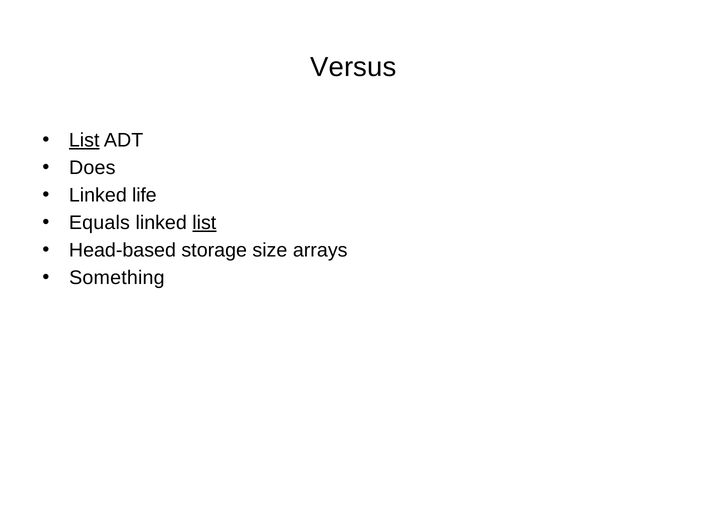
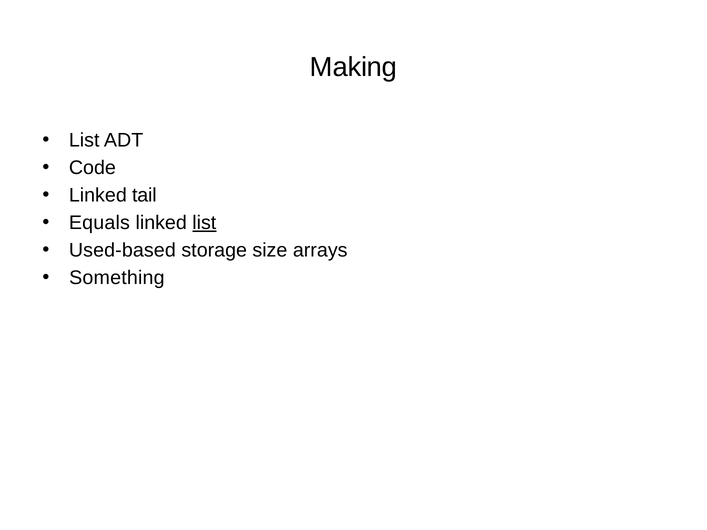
Versus: Versus -> Making
List at (84, 140) underline: present -> none
Does: Does -> Code
life: life -> tail
Head-based: Head-based -> Used-based
